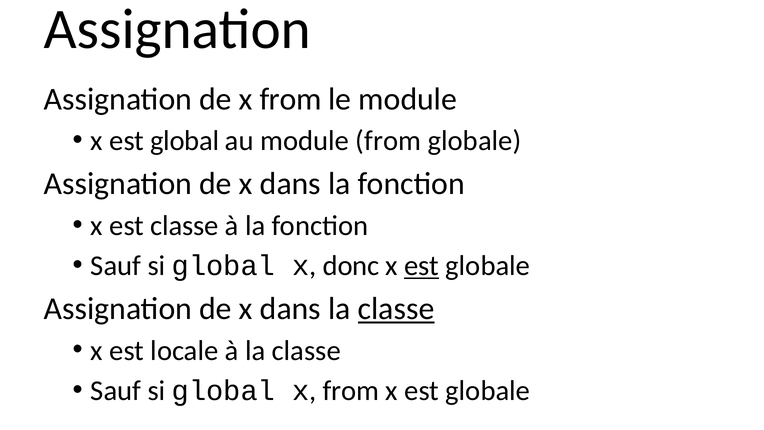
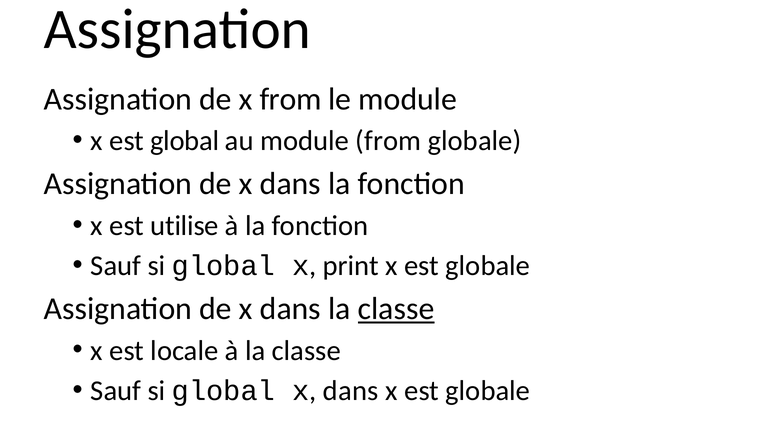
est classe: classe -> utilise
donc: donc -> print
est at (422, 266) underline: present -> none
global x from: from -> dans
